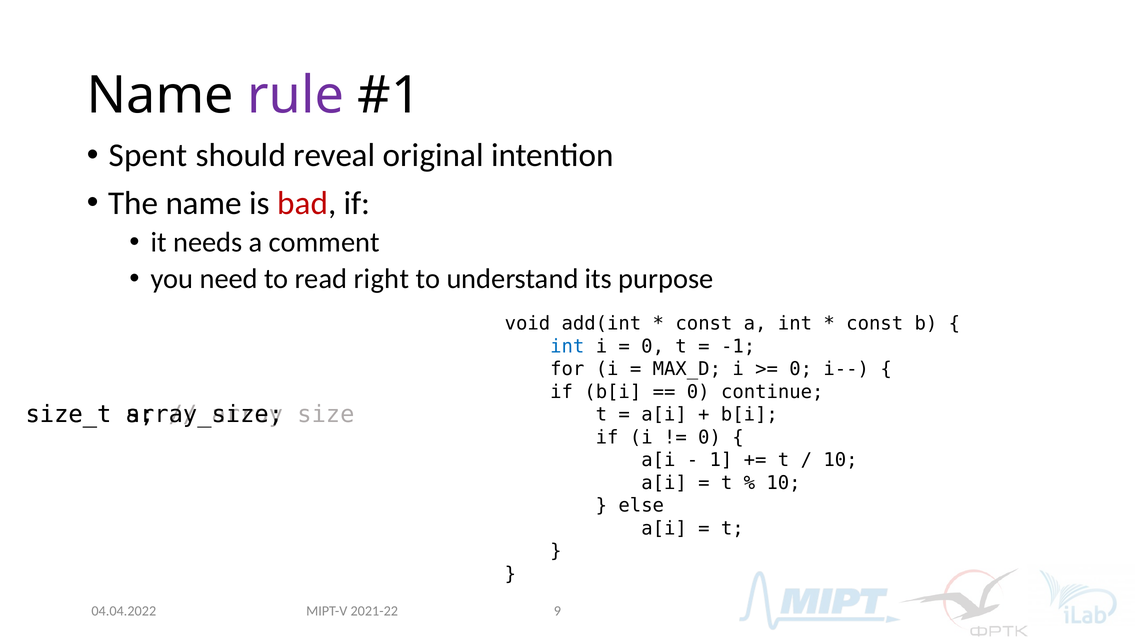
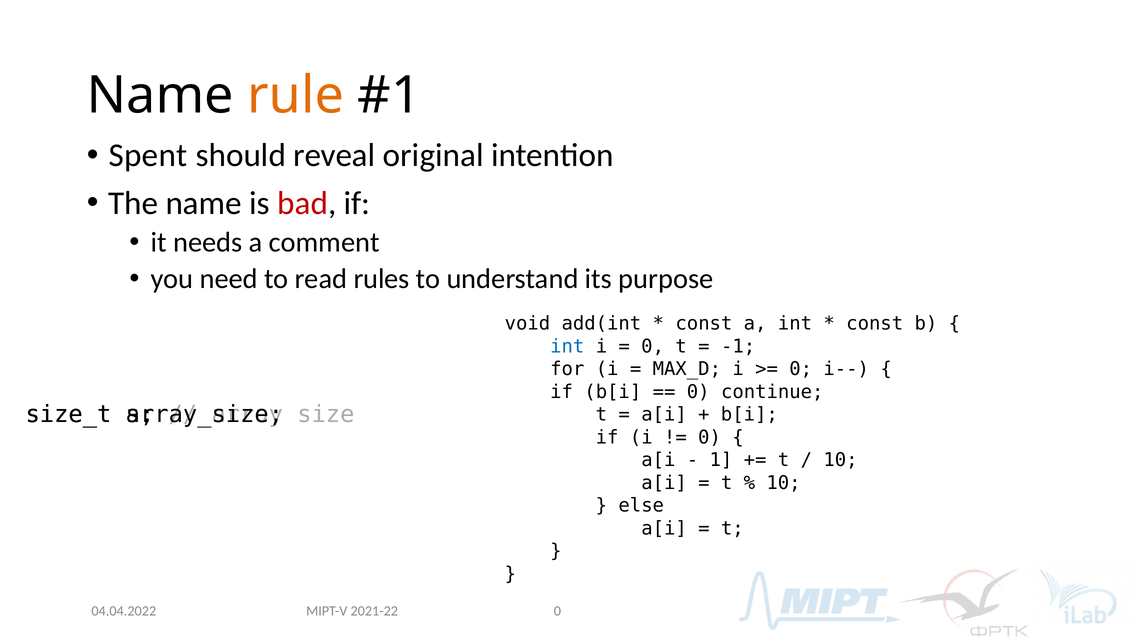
rule colour: purple -> orange
right: right -> rules
2021-22 9: 9 -> 0
